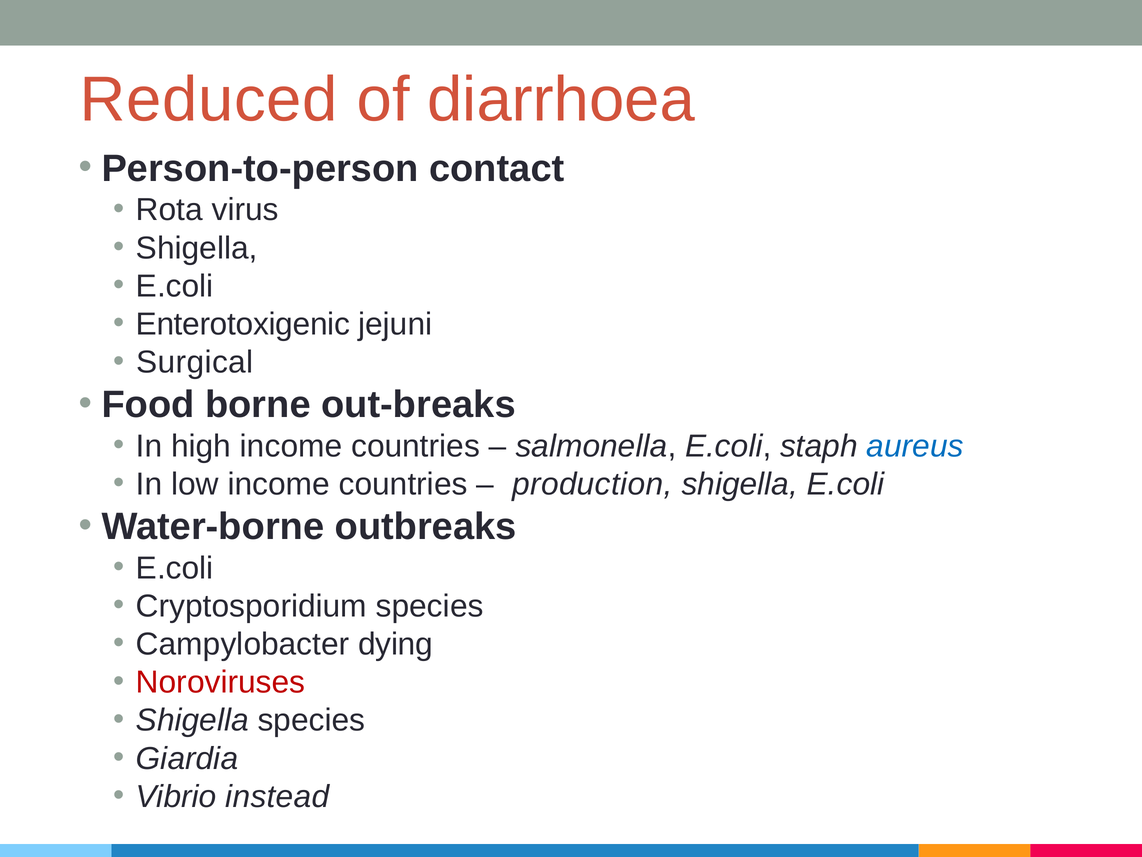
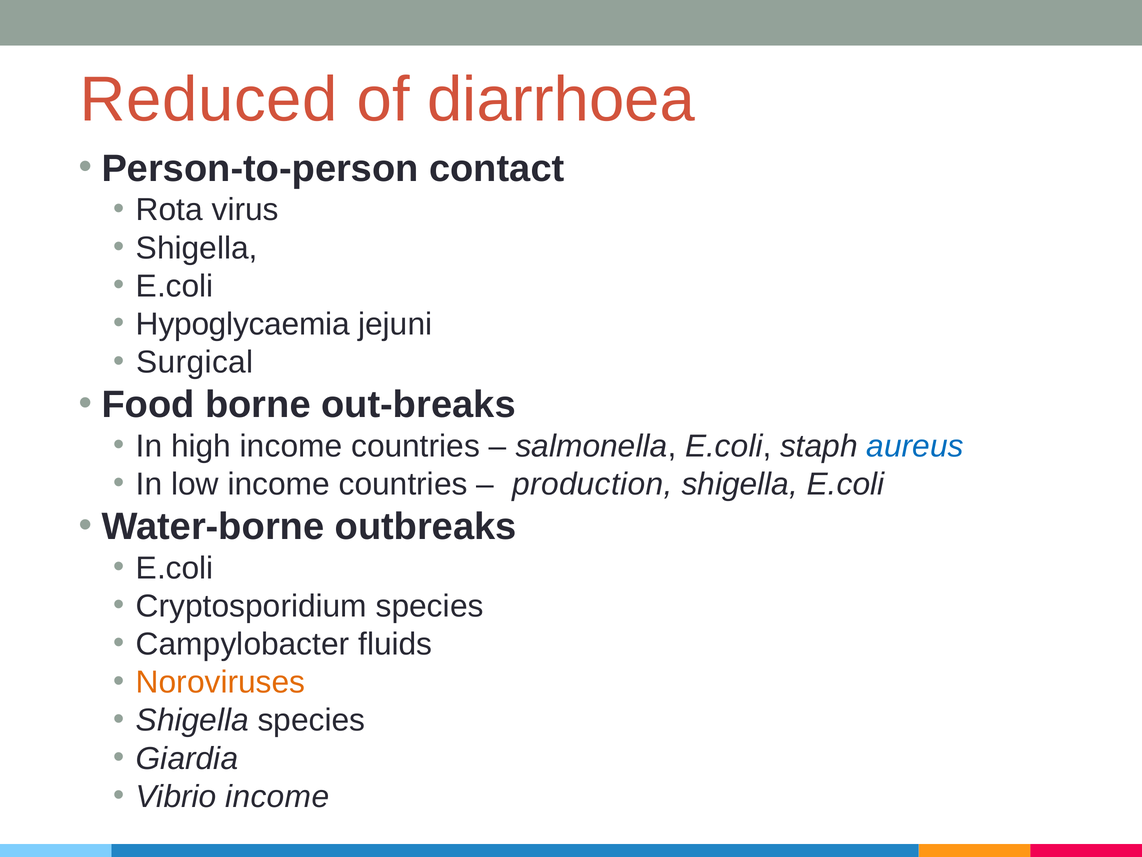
Enterotoxigenic: Enterotoxigenic -> Hypoglycaemia
dying: dying -> fluids
Noroviruses colour: red -> orange
Vibrio instead: instead -> income
